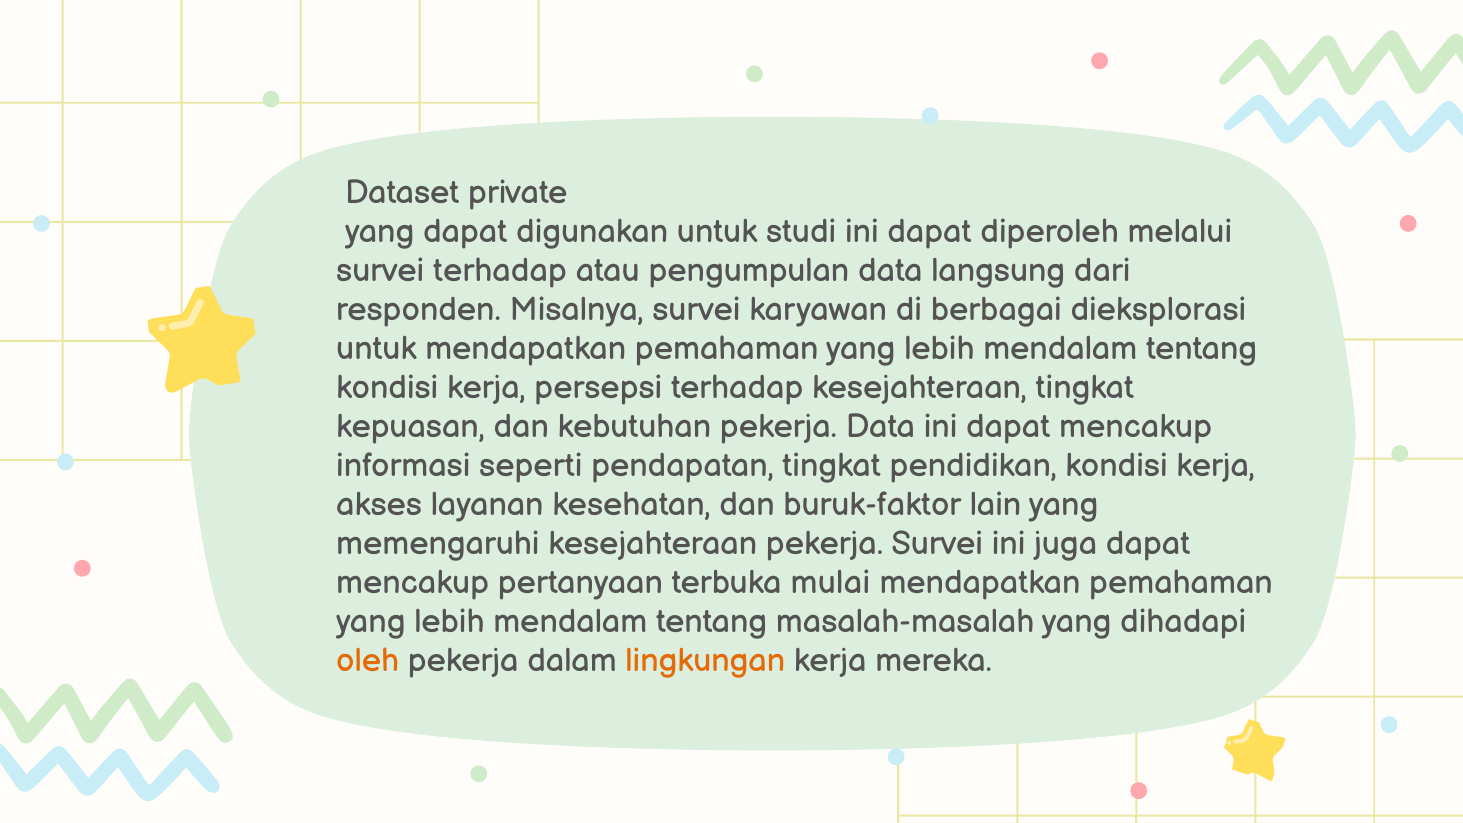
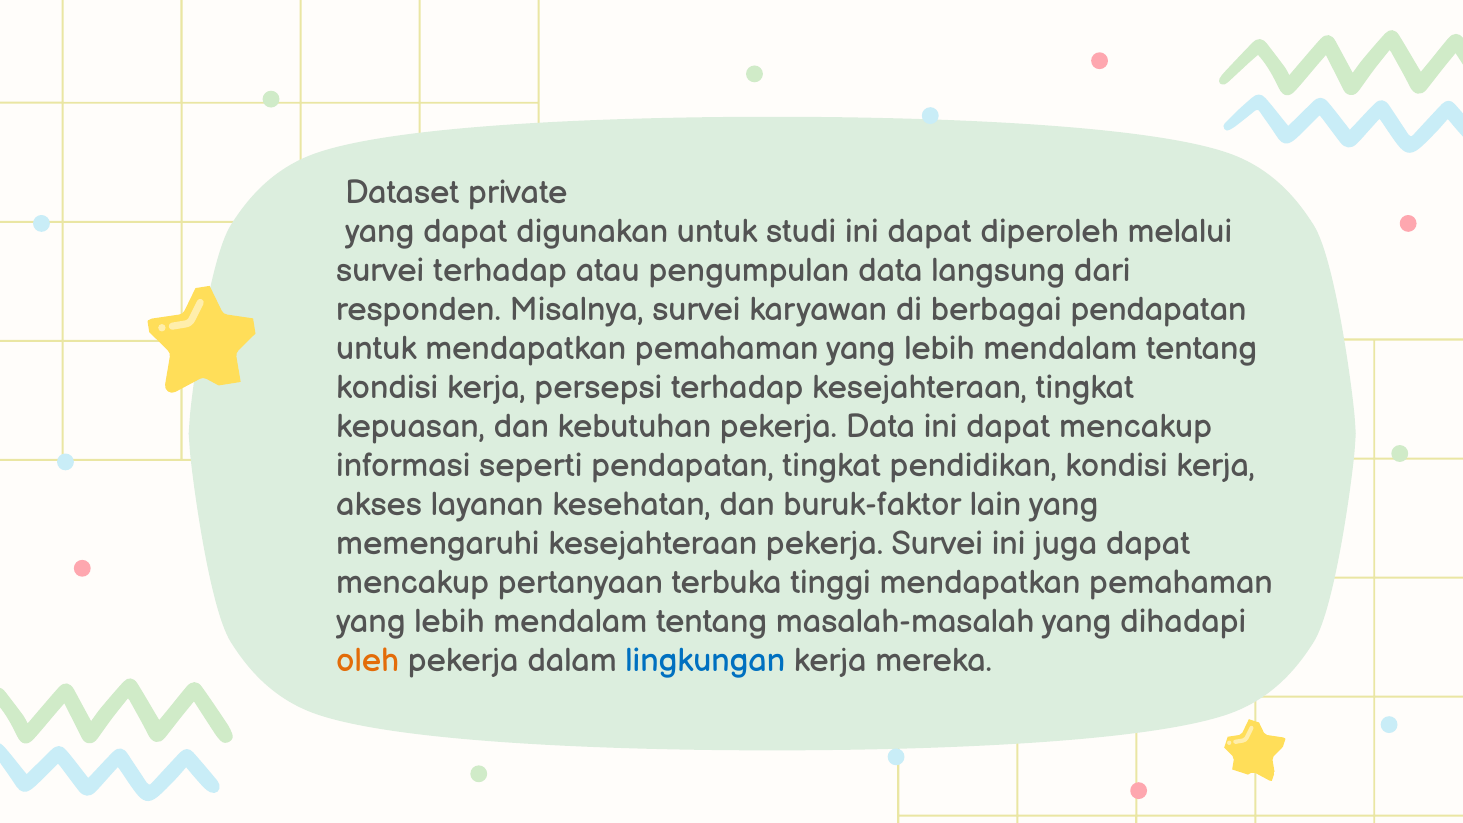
berbagai dieksplorasi: dieksplorasi -> pendapatan
mulai: mulai -> tinggi
lingkungan colour: orange -> blue
